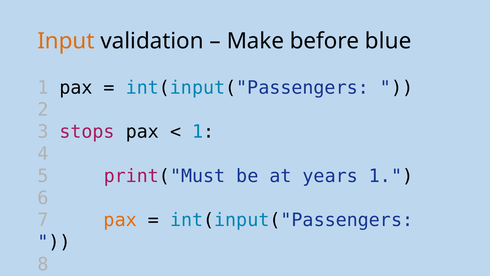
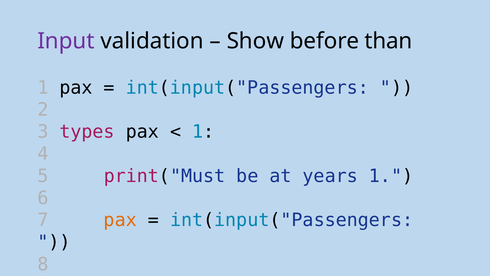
Input colour: orange -> purple
Make: Make -> Show
blue: blue -> than
stops: stops -> types
